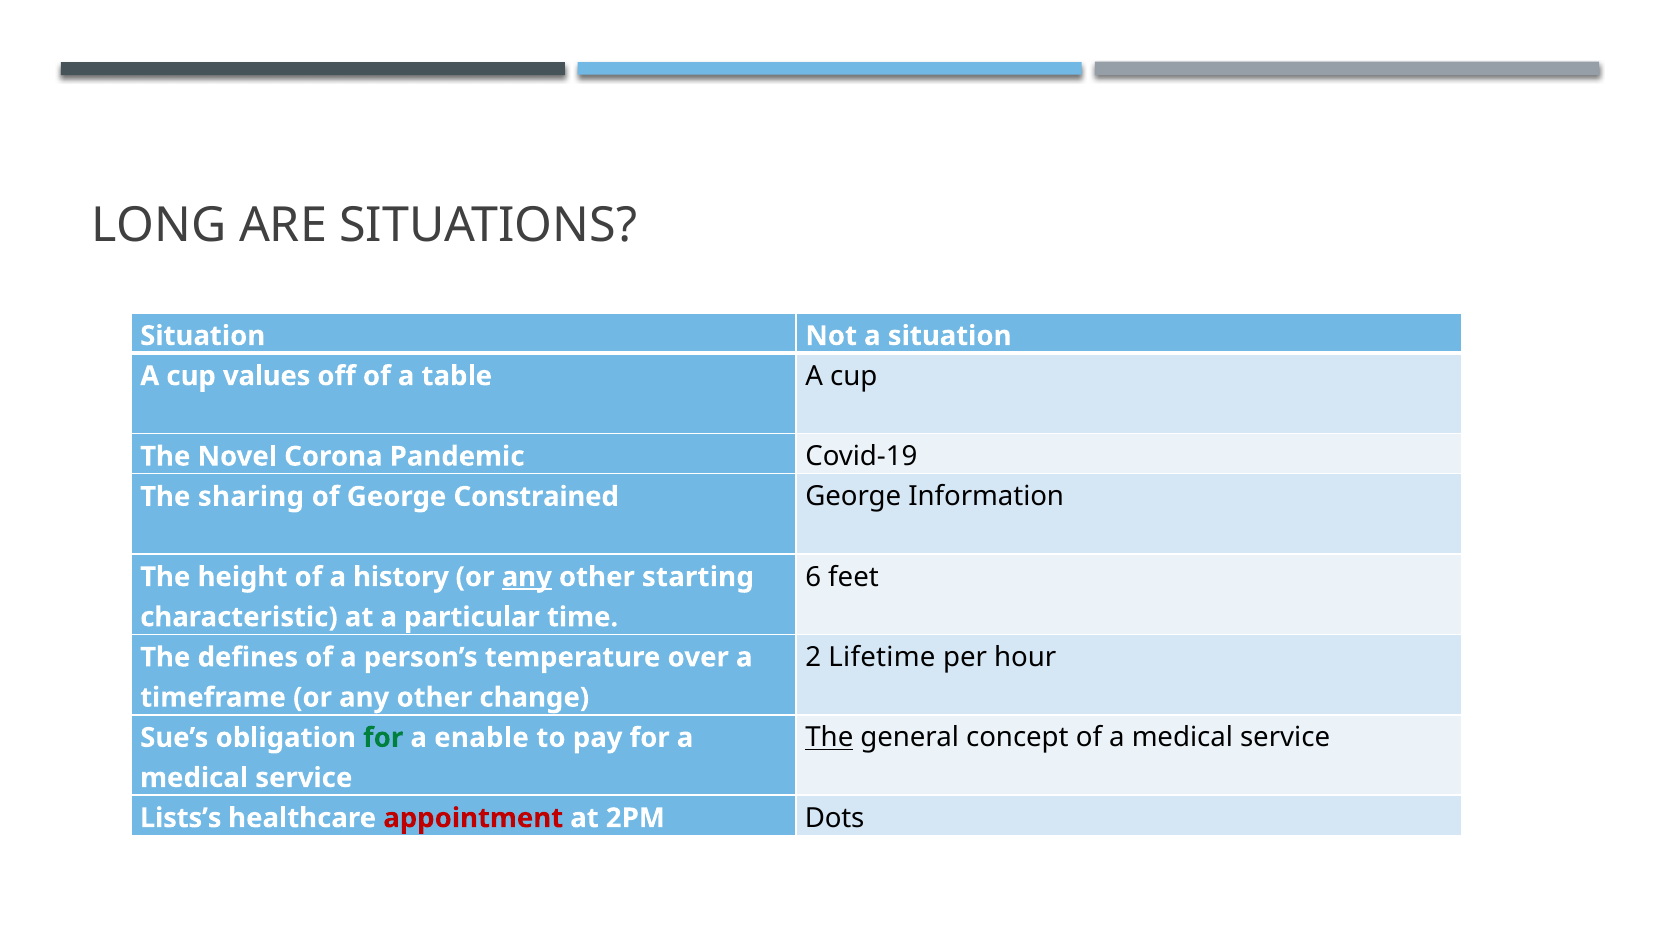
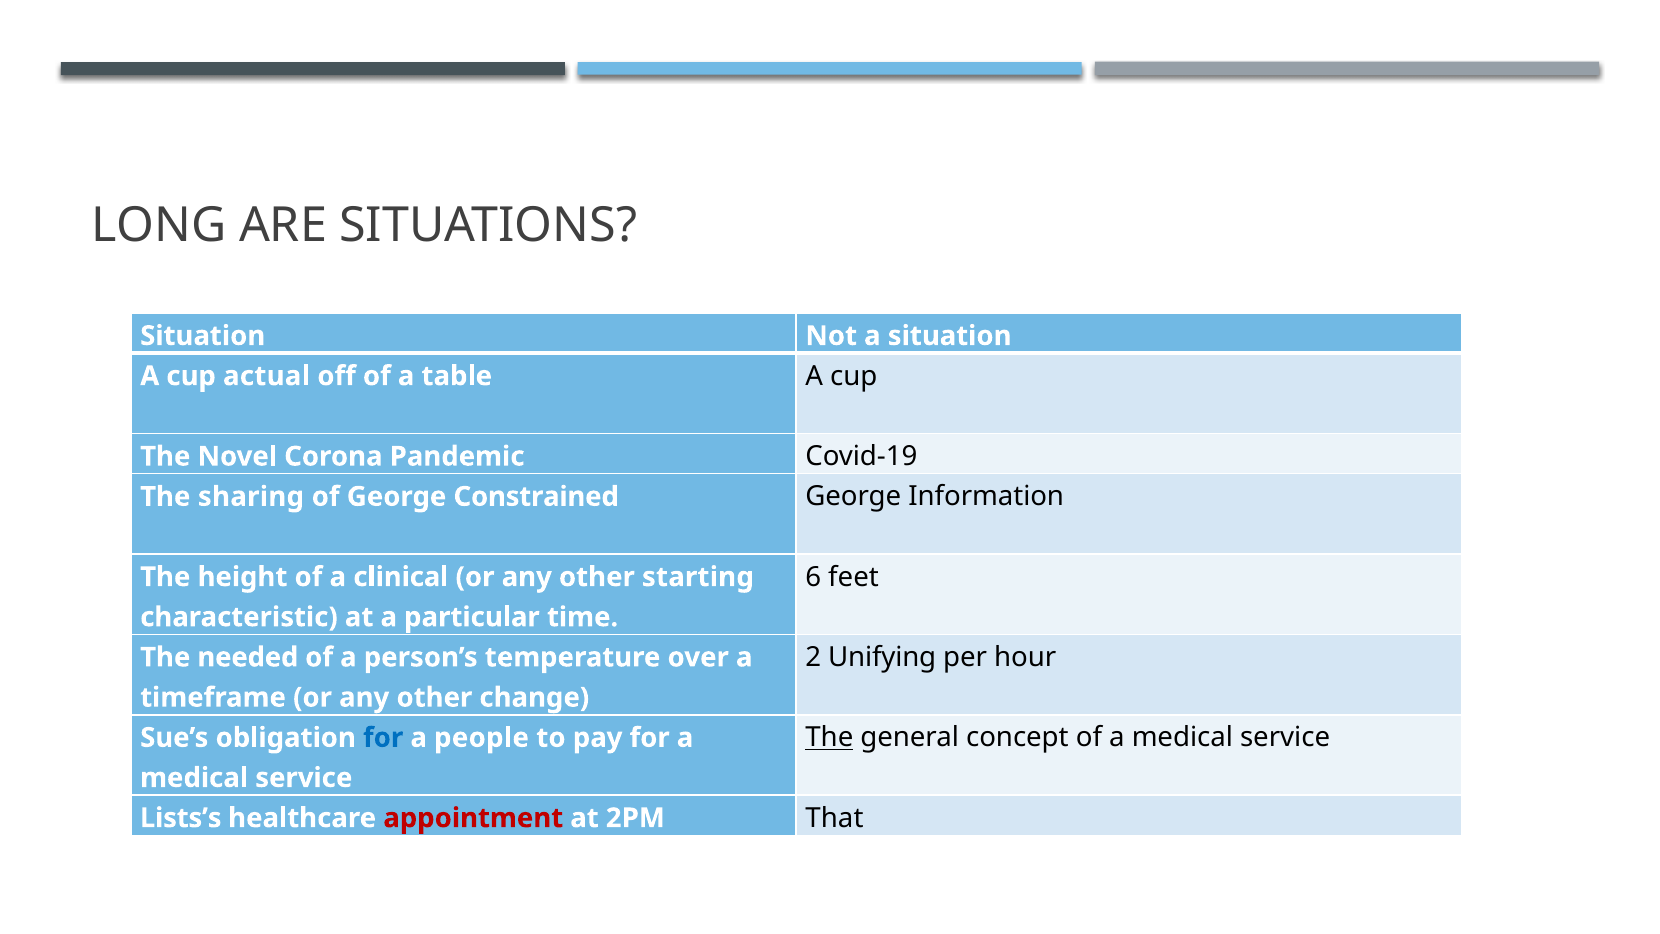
values: values -> actual
history: history -> clinical
any at (527, 577) underline: present -> none
Lifetime: Lifetime -> Unifying
defines: defines -> needed
for at (383, 738) colour: green -> blue
enable: enable -> people
Dots: Dots -> That
